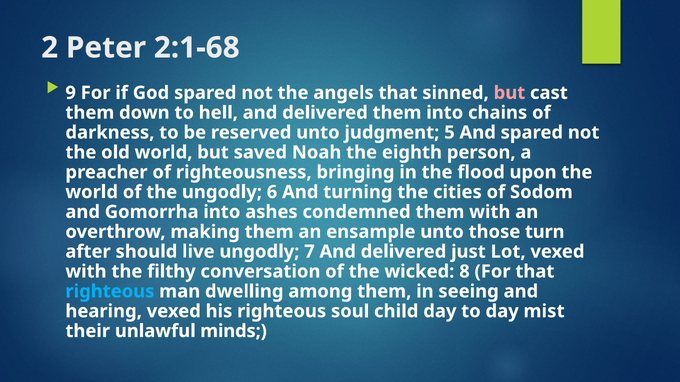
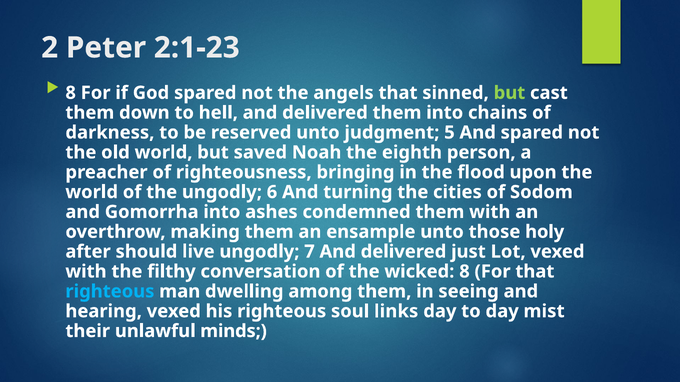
2:1-68: 2:1-68 -> 2:1-23
9 at (71, 93): 9 -> 8
but at (509, 93) colour: pink -> light green
turn: turn -> holy
child: child -> links
